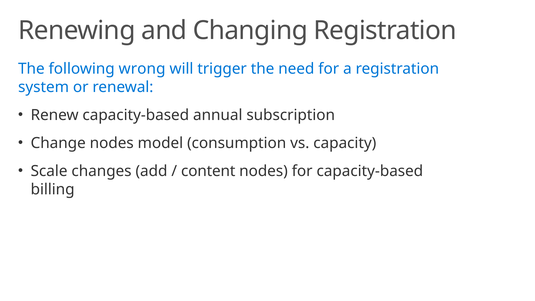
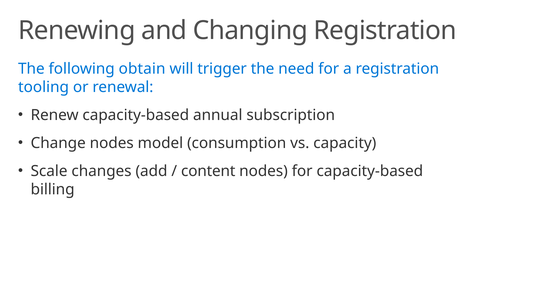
wrong: wrong -> obtain
system: system -> tooling
